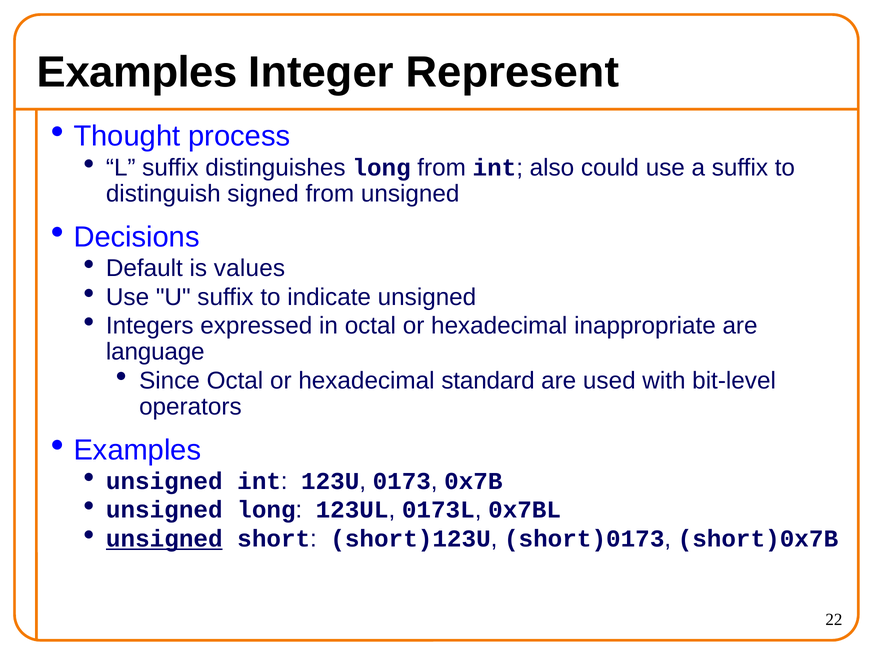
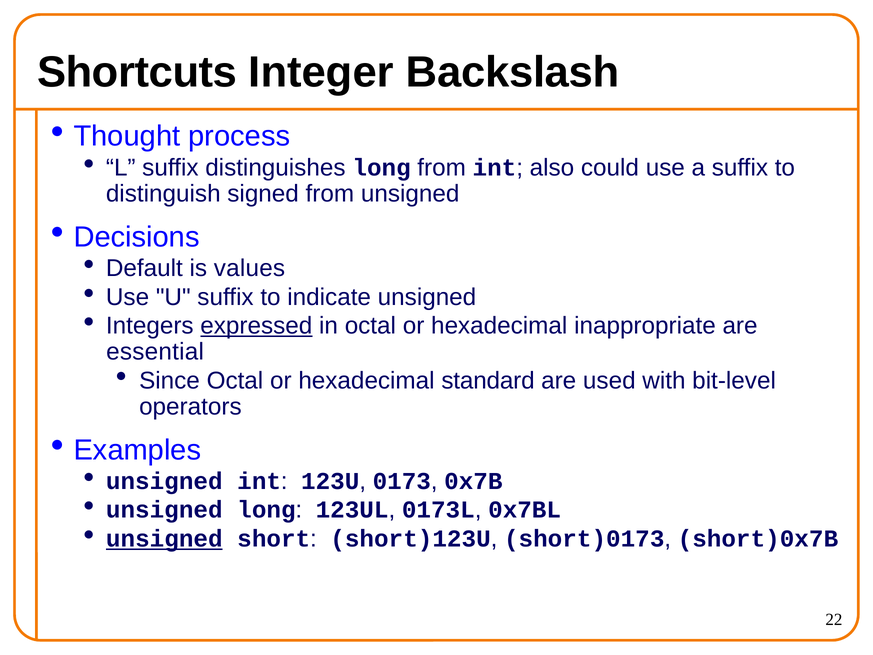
Examples at (137, 72): Examples -> Shortcuts
Represent: Represent -> Backslash
expressed underline: none -> present
language: language -> essential
